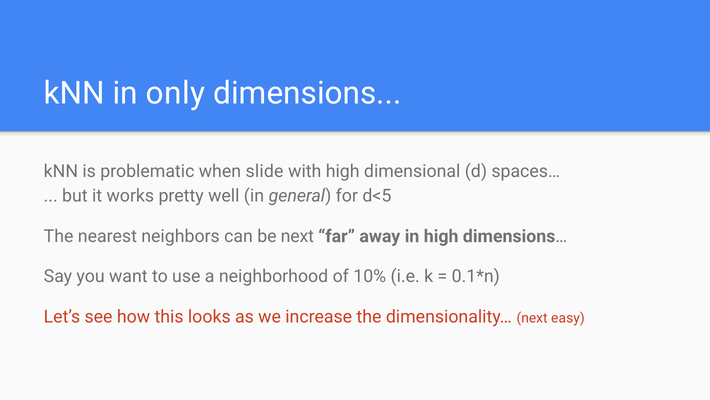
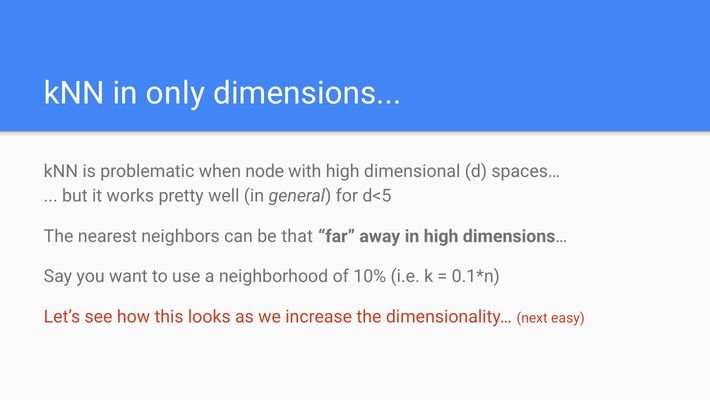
slide: slide -> node
be next: next -> that
